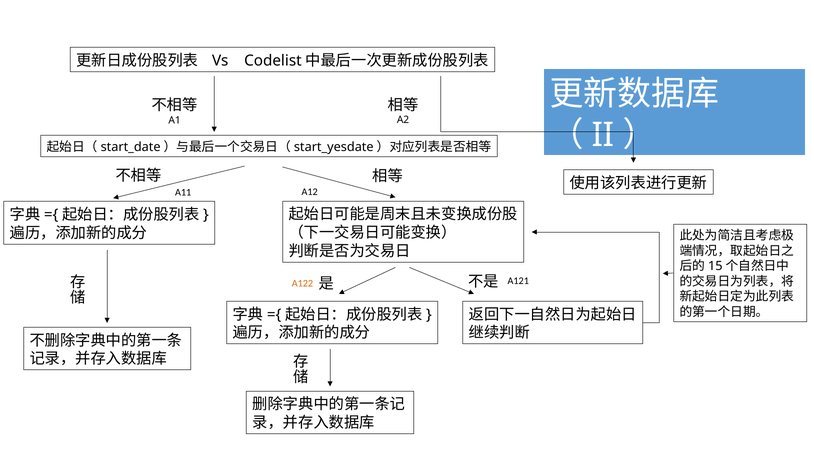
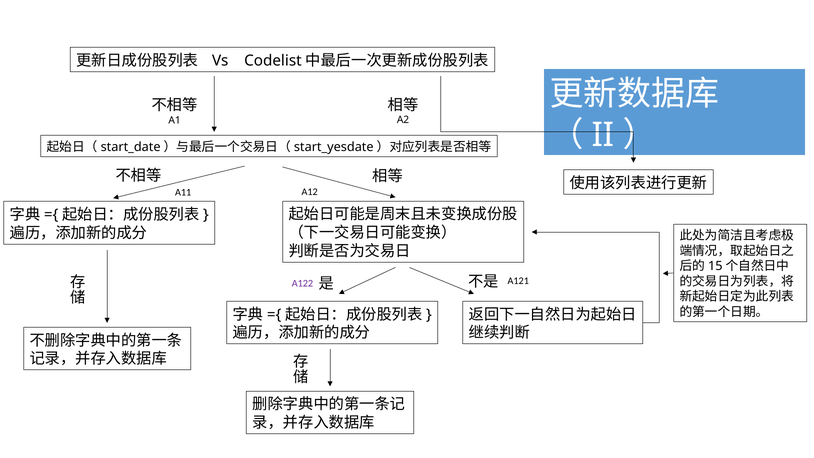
A122 colour: orange -> purple
